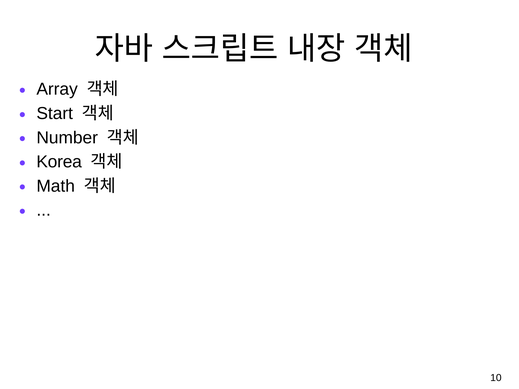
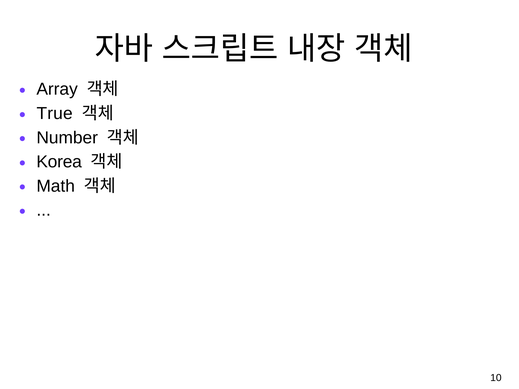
Start: Start -> True
